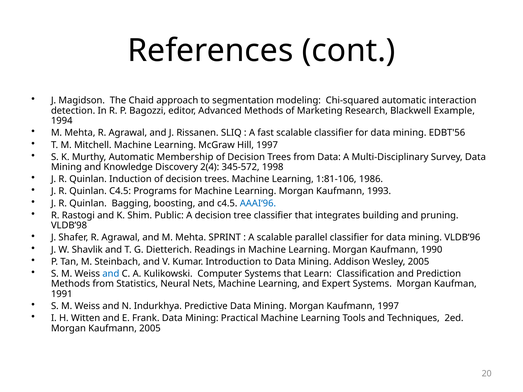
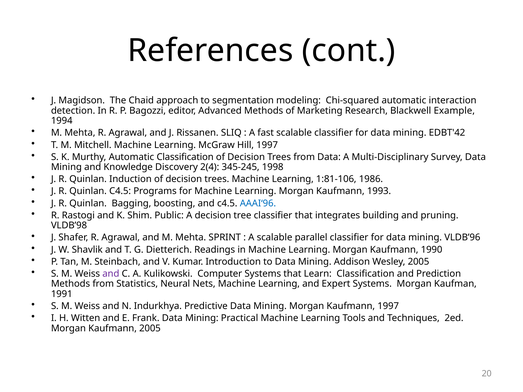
EDBT'56: EDBT'56 -> EDBT'42
Automatic Membership: Membership -> Classification
345-572: 345-572 -> 345-245
and at (111, 274) colour: blue -> purple
